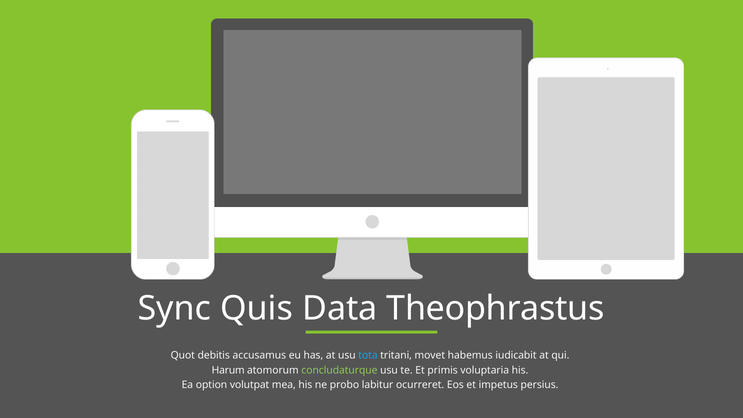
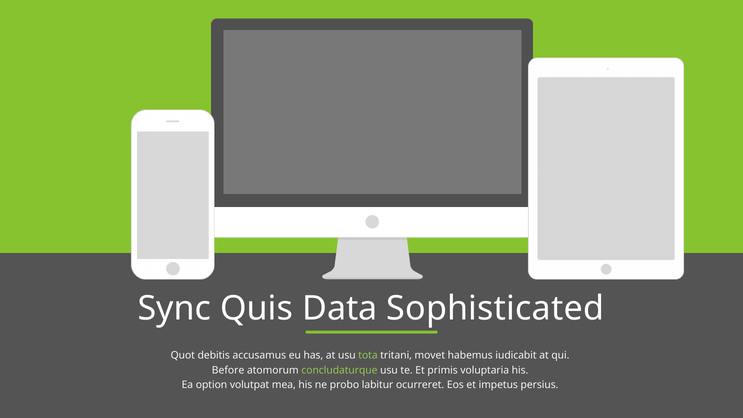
Theophrastus: Theophrastus -> Sophisticated
tota colour: light blue -> light green
Harum: Harum -> Before
